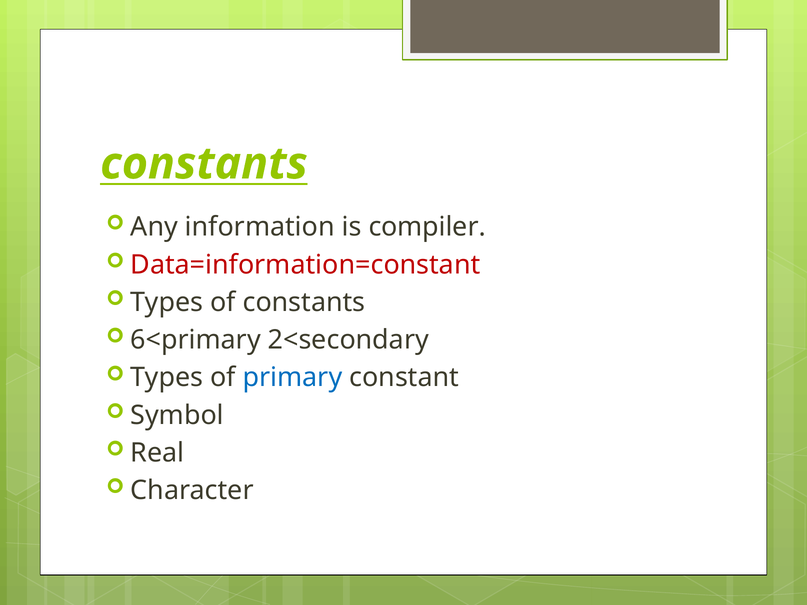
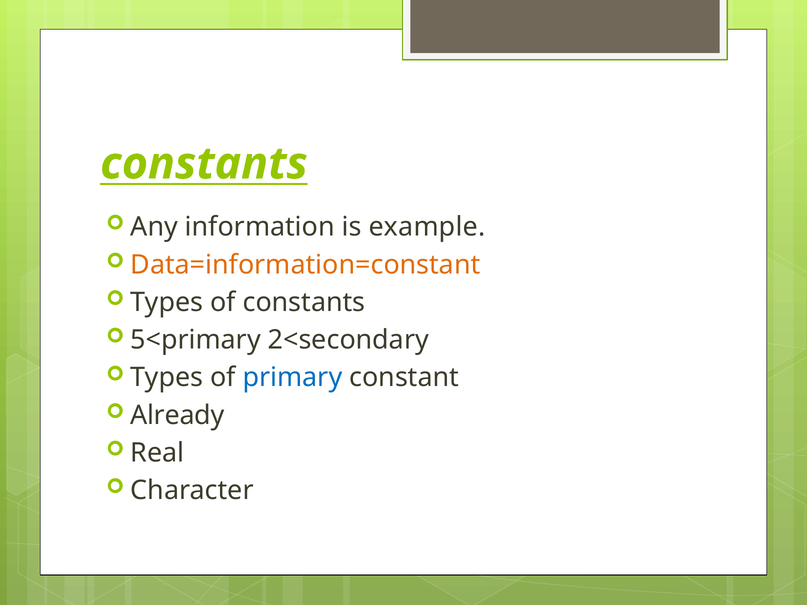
compiler: compiler -> example
Data=information=constant colour: red -> orange
6<primary: 6<primary -> 5<primary
Symbol: Symbol -> Already
